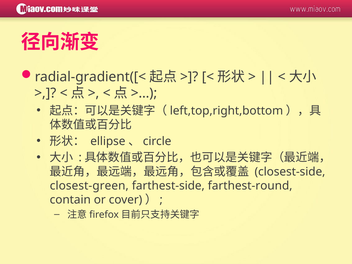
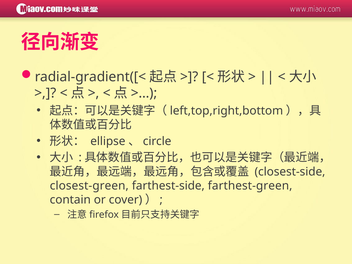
farthest-round: farthest-round -> farthest-green
